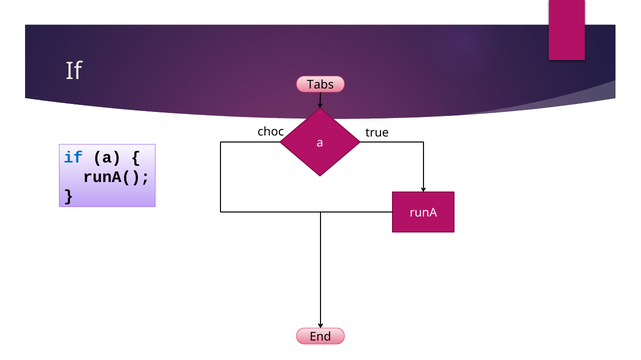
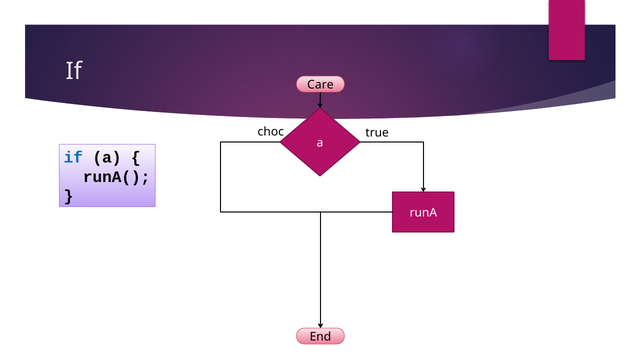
Tabs: Tabs -> Care
